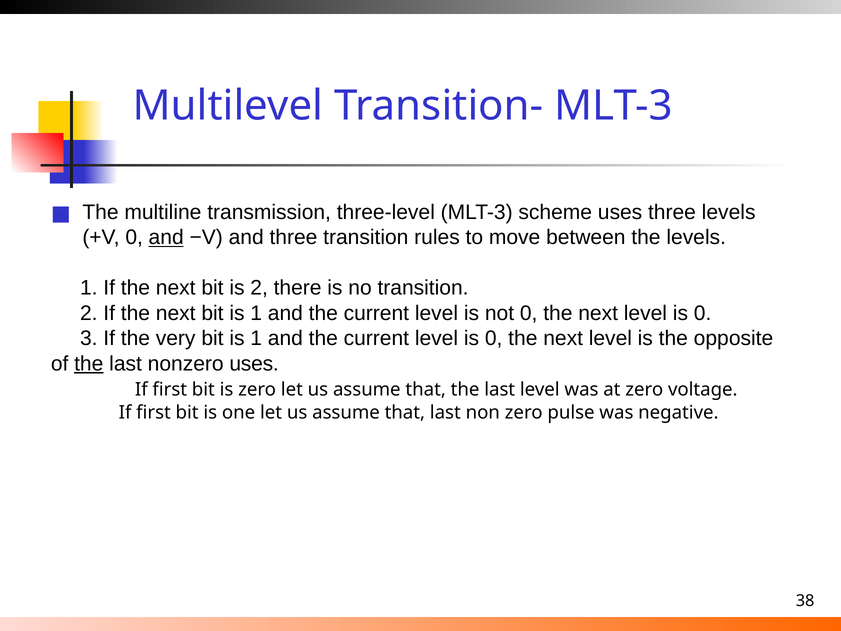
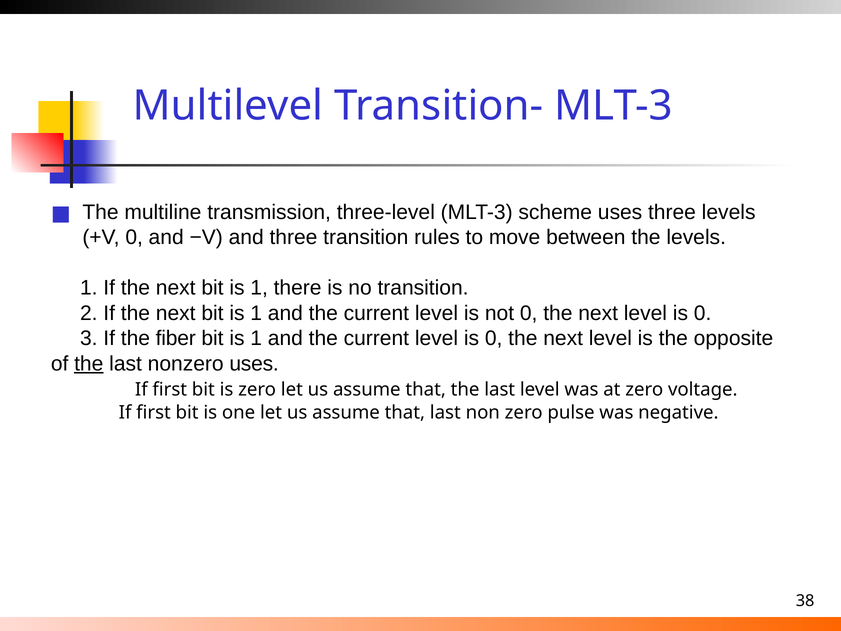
and at (166, 237) underline: present -> none
2 at (259, 288): 2 -> 1
very: very -> fiber
